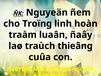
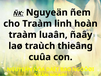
cho Troïng: Troïng -> Traàm
